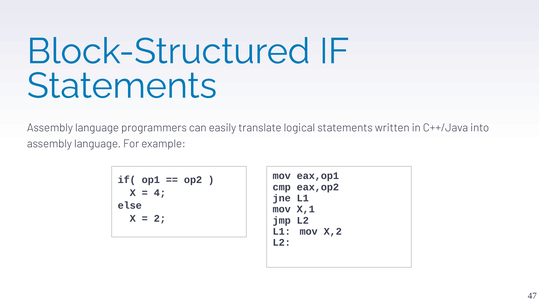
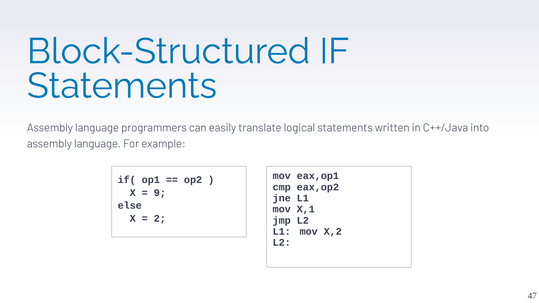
4: 4 -> 9
